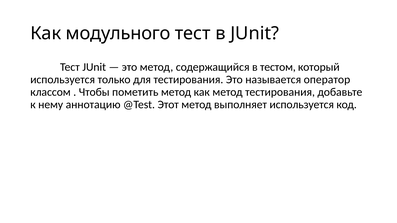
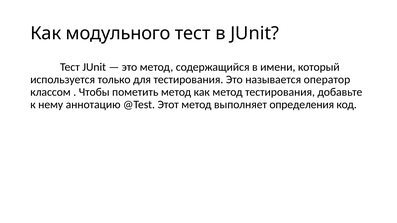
тестом: тестом -> имени
выполняет используется: используется -> определения
